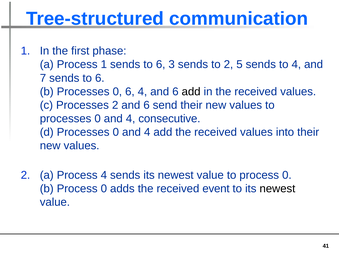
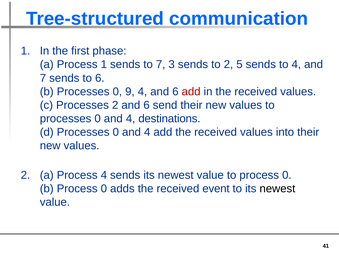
1 sends to 6: 6 -> 7
0 6: 6 -> 9
add at (191, 92) colour: black -> red
consecutive: consecutive -> destinations
